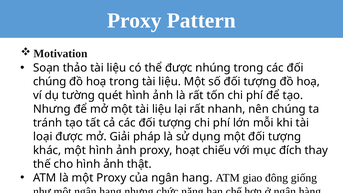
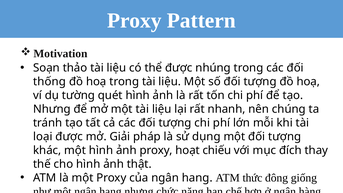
chúng at (50, 82): chúng -> thống
giao: giao -> thức
